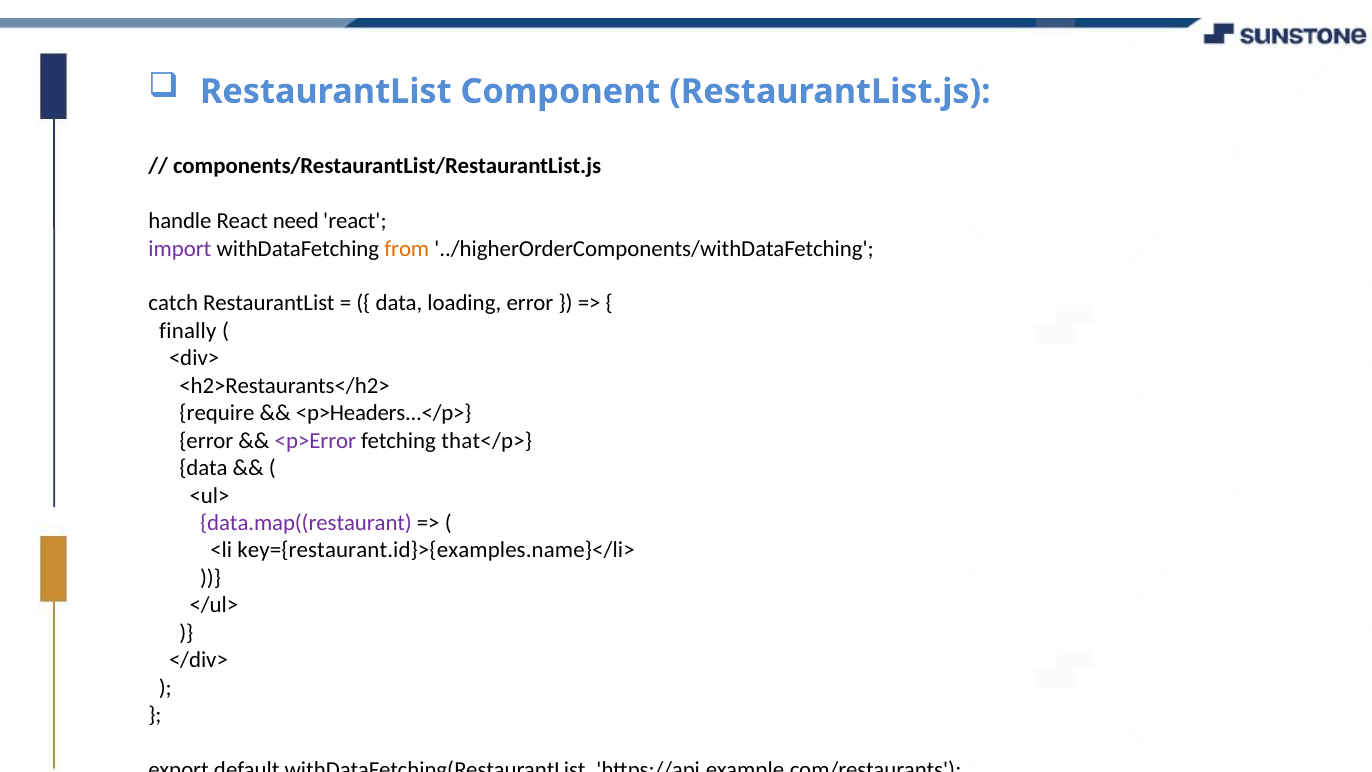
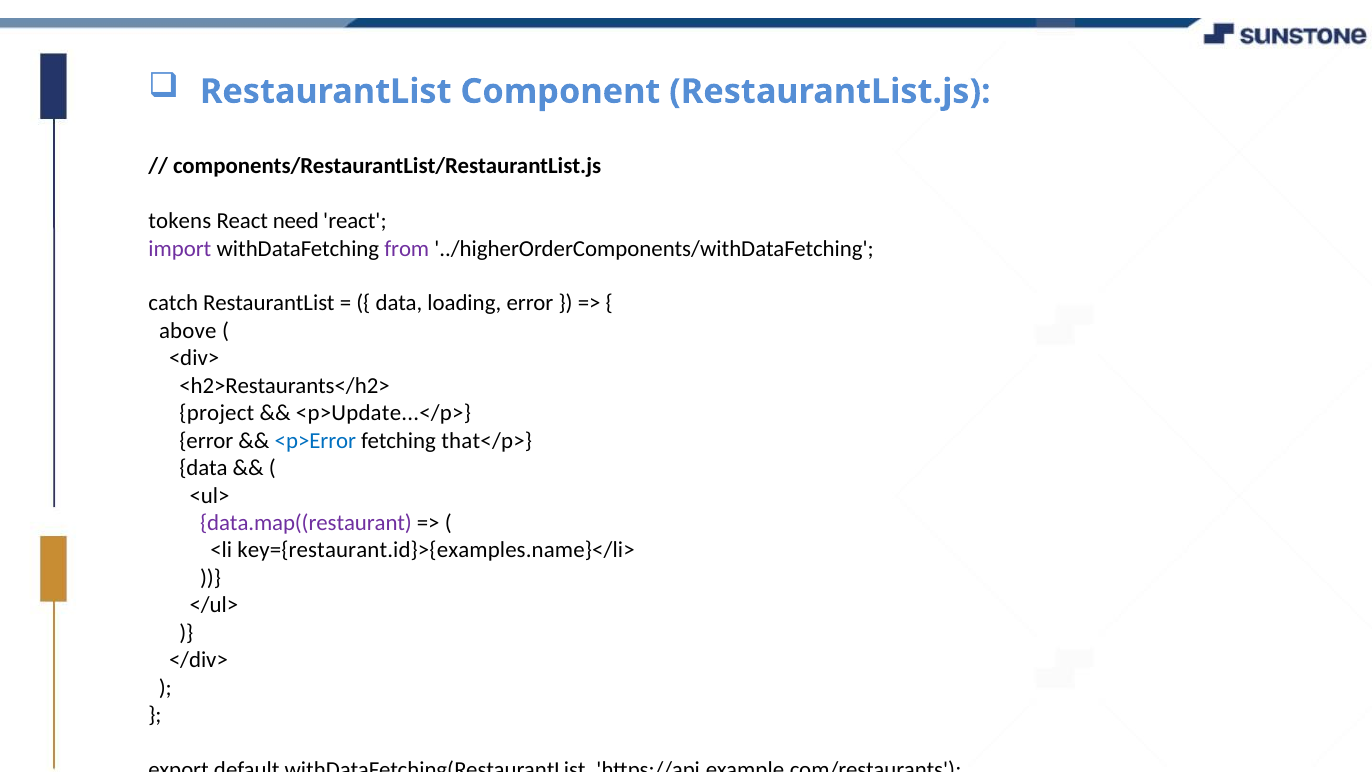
handle: handle -> tokens
from colour: orange -> purple
finally: finally -> above
require: require -> project
<p>Headers...</p>: <p>Headers...</p> -> <p>Update...</p>
<p>Error colour: purple -> blue
